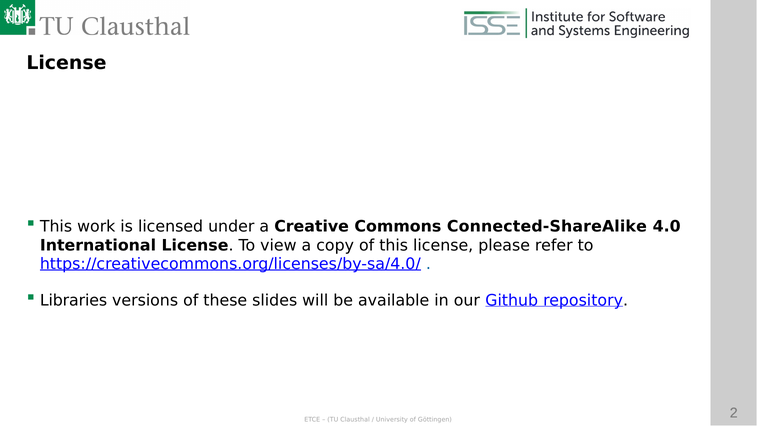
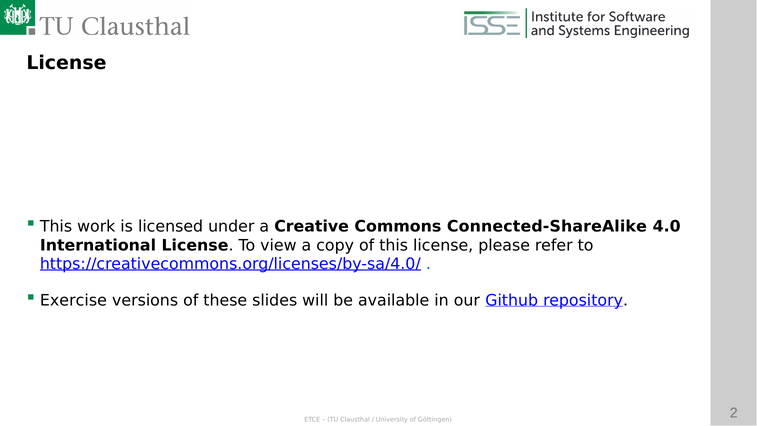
Libraries: Libraries -> Exercise
